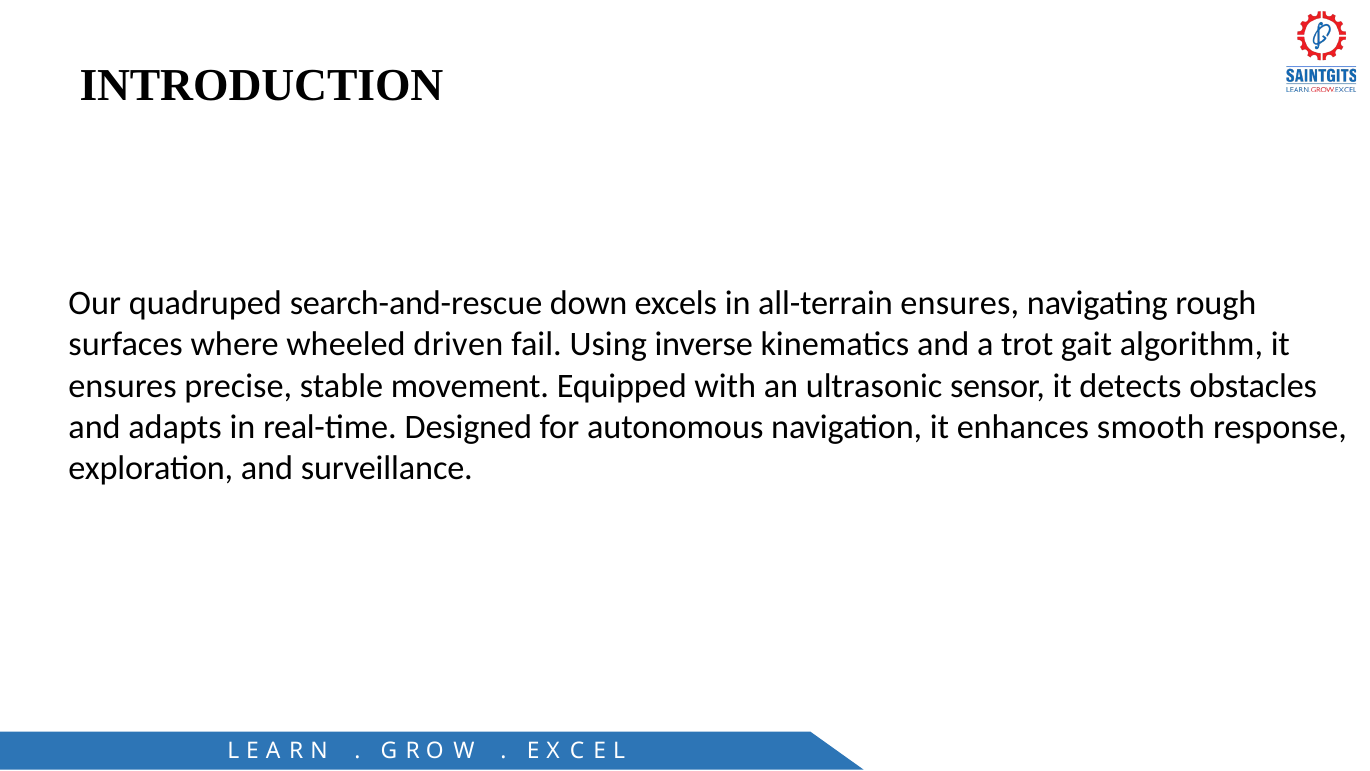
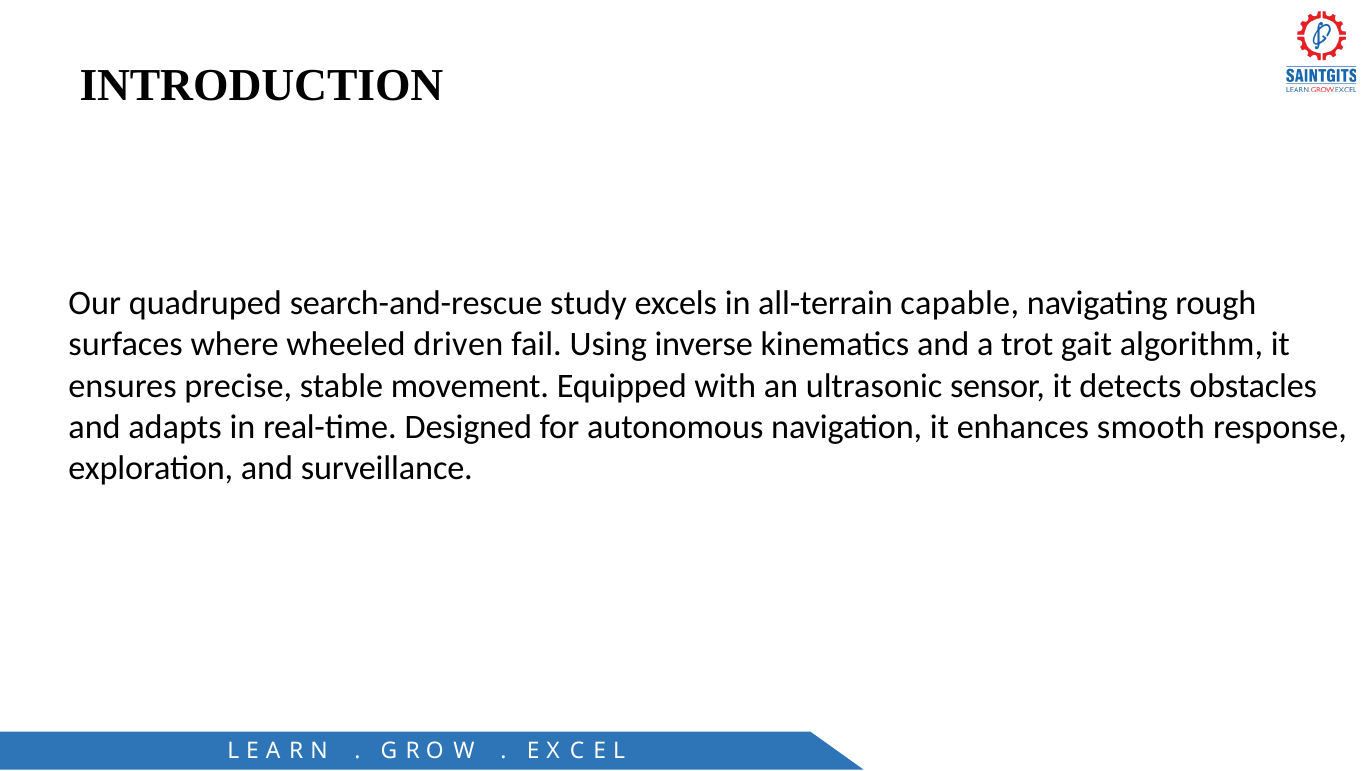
down: down -> study
all-terrain ensures: ensures -> capable
